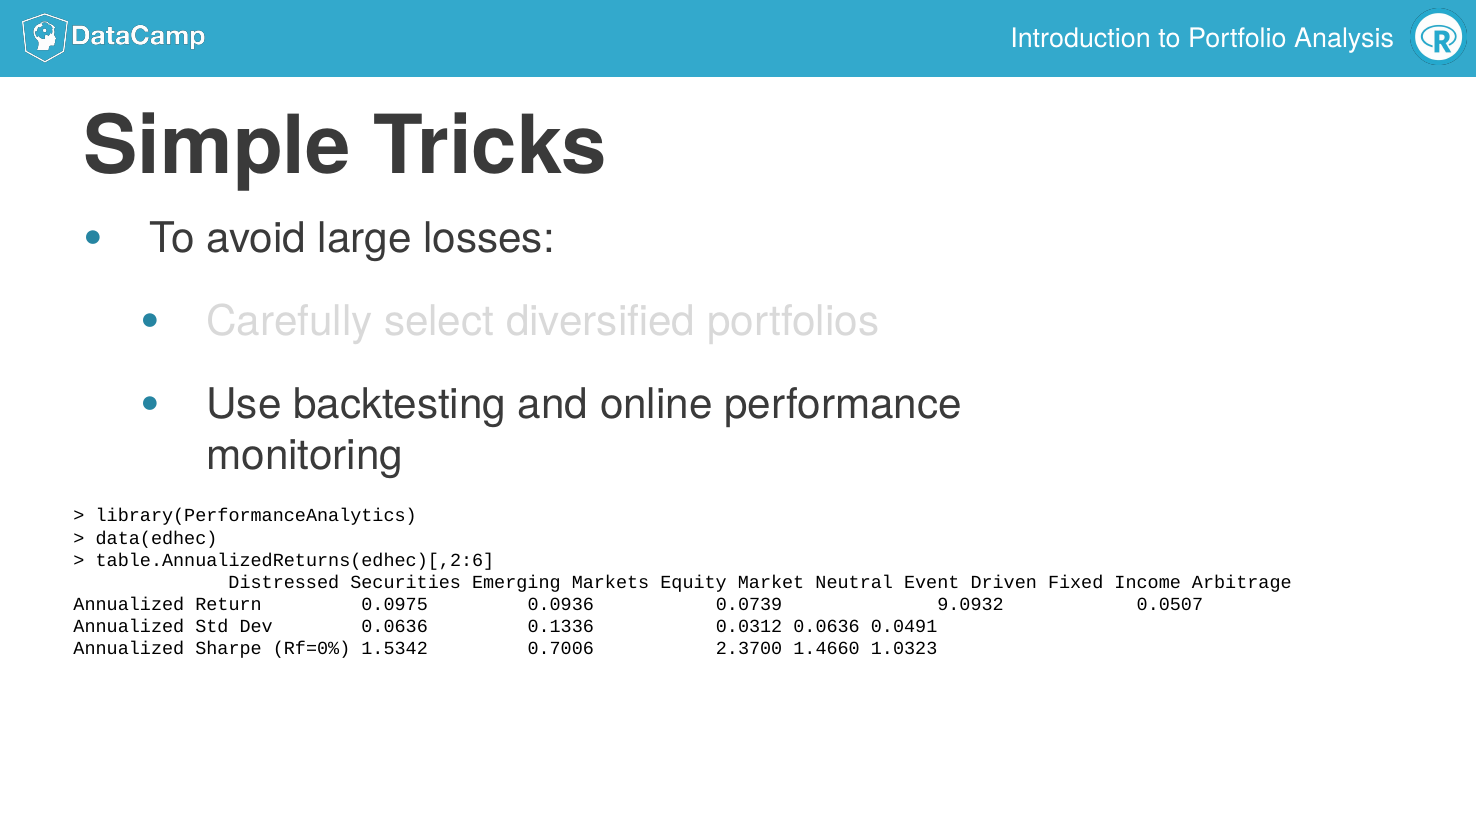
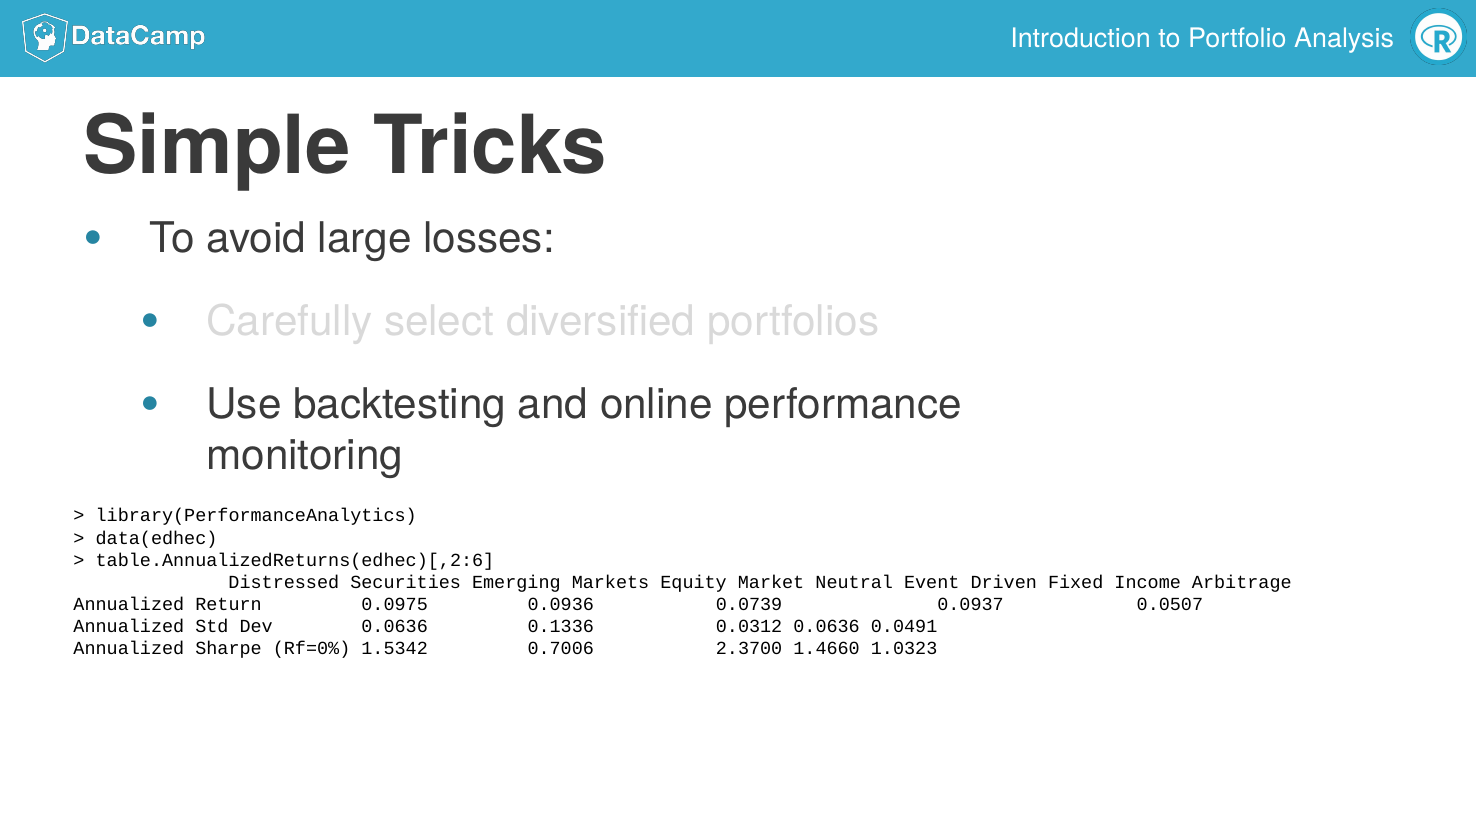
9.0932: 9.0932 -> 0.0937
